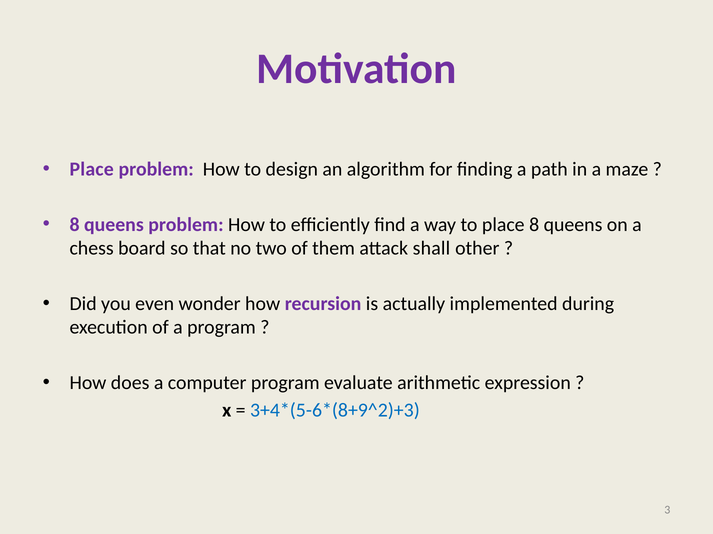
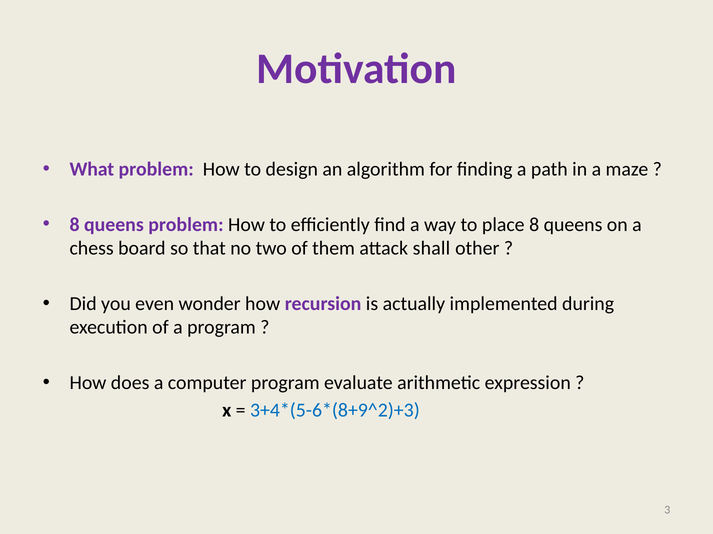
Place at (92, 169): Place -> What
